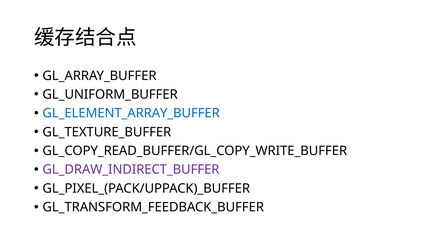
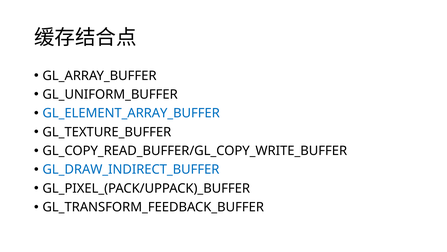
GL_DRAW_INDIRECT_BUFFER colour: purple -> blue
